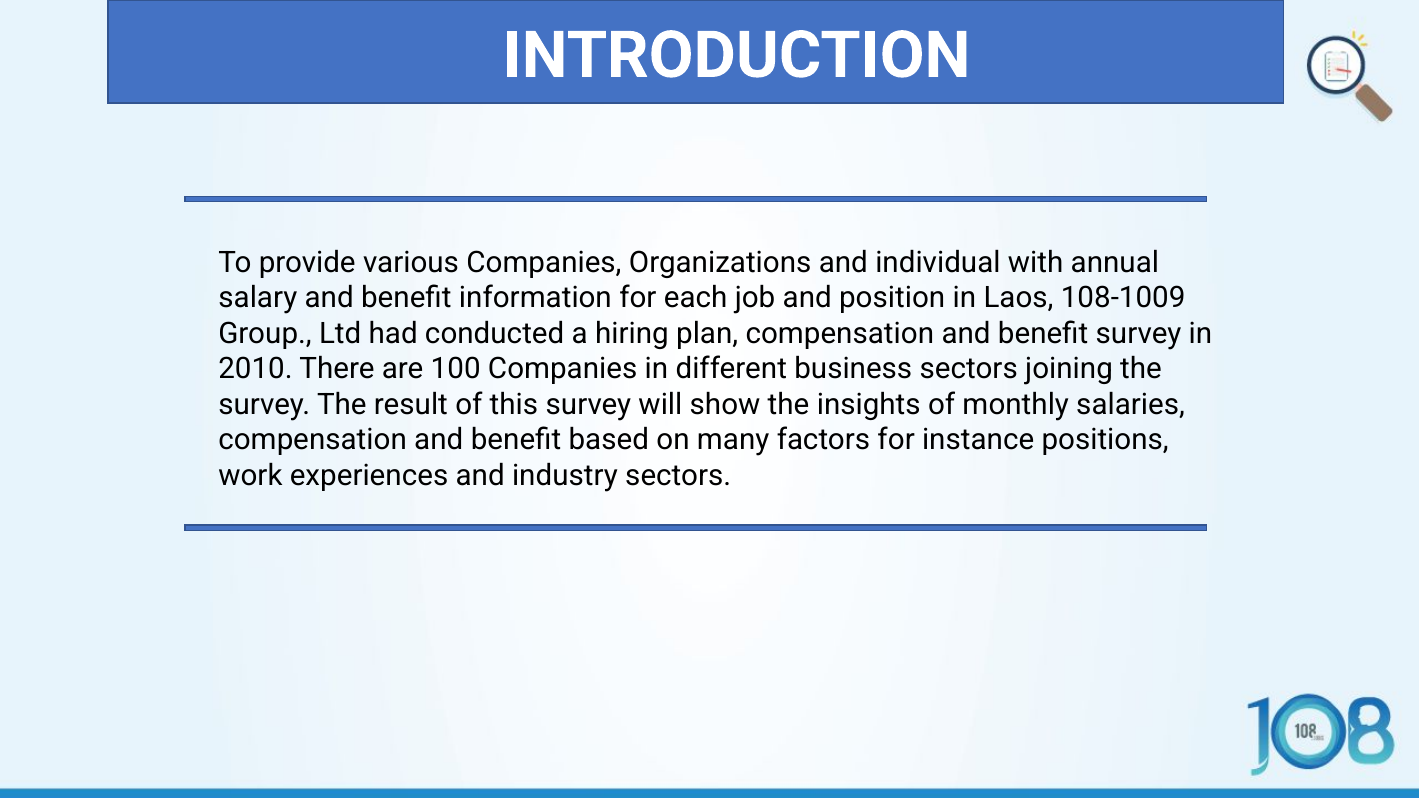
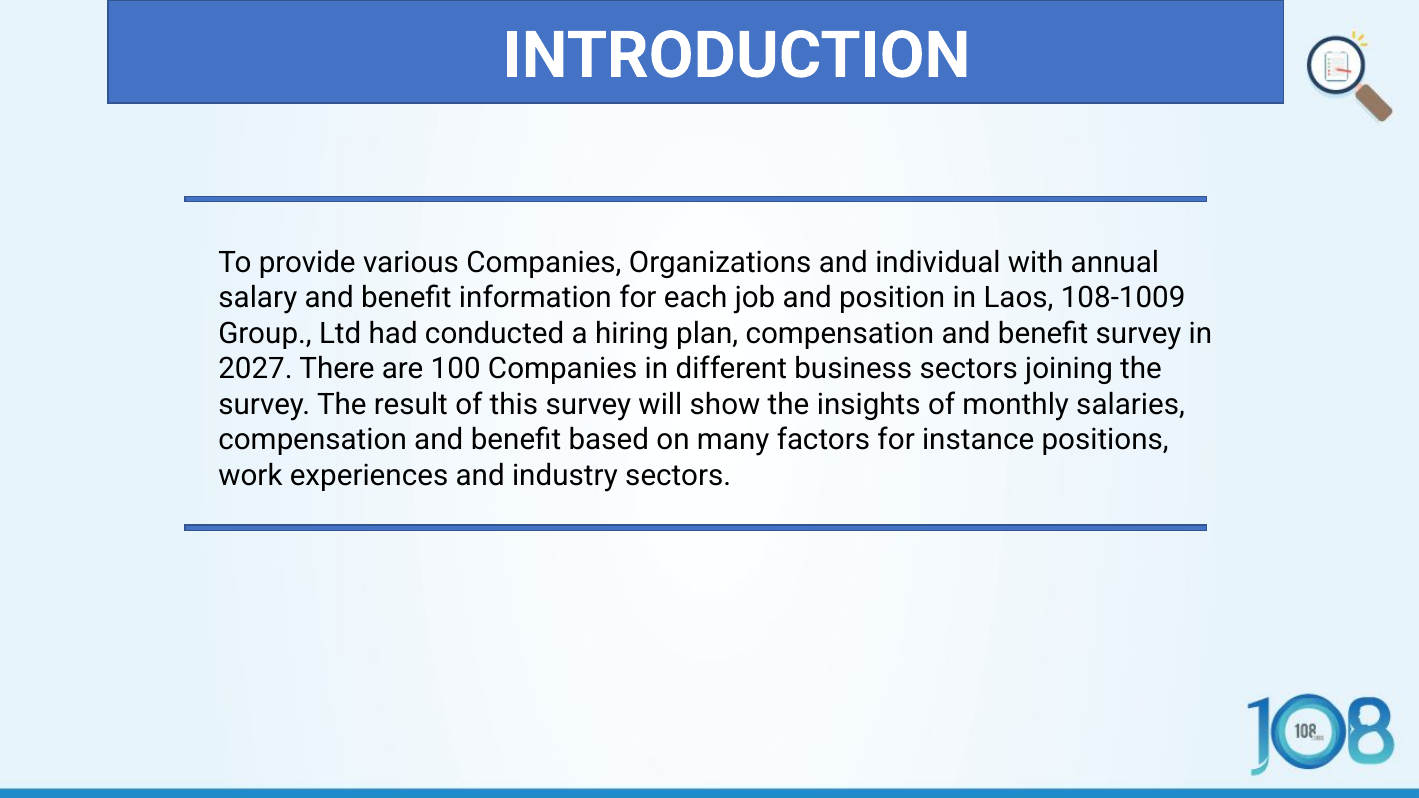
2010: 2010 -> 2027
